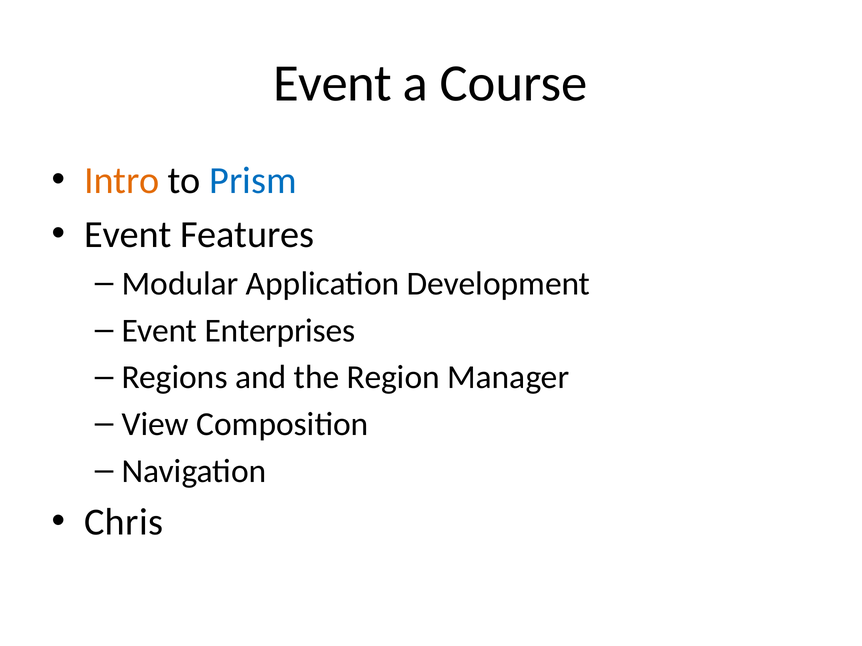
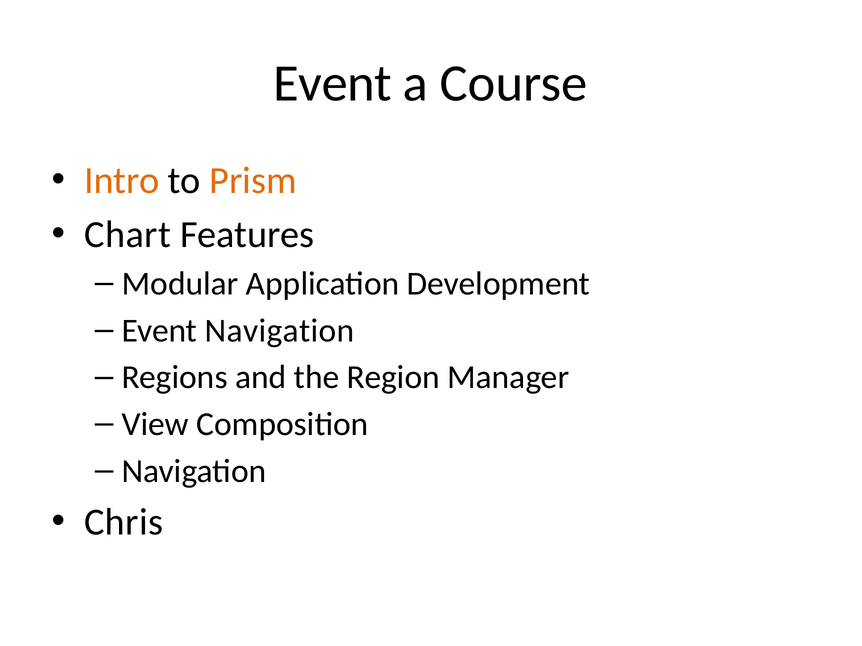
Prism colour: blue -> orange
Event at (128, 235): Event -> Chart
Event Enterprises: Enterprises -> Navigation
